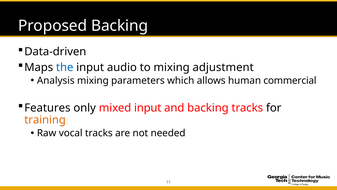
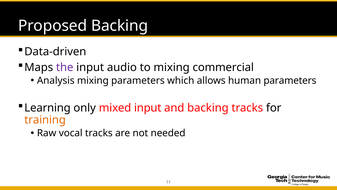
the colour: blue -> purple
adjustment: adjustment -> commercial
human commercial: commercial -> parameters
Features: Features -> Learning
